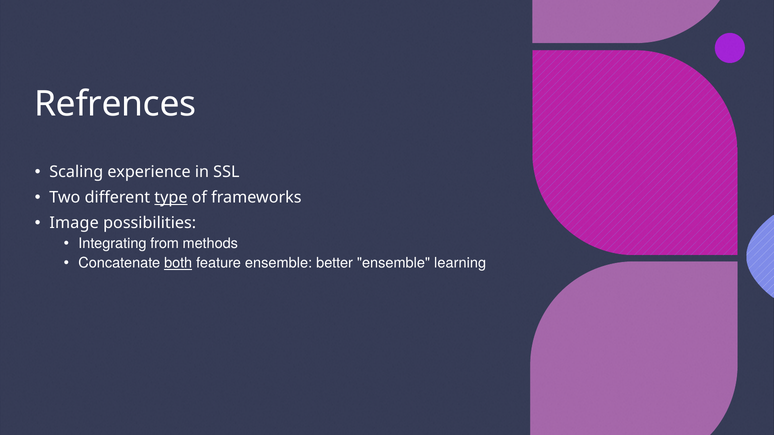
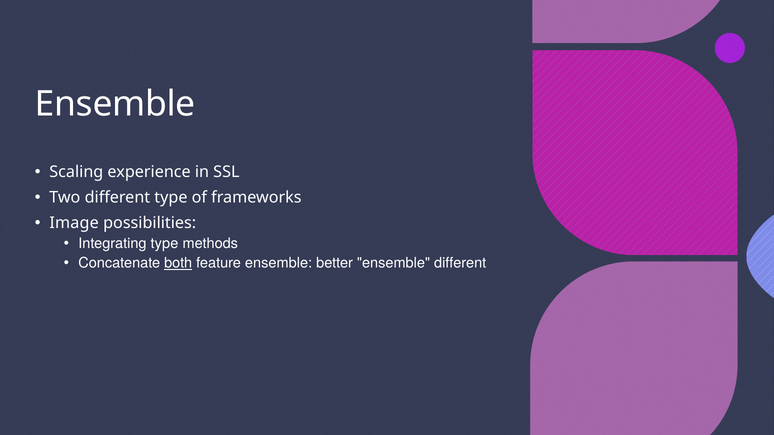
Refrences at (115, 104): Refrences -> Ensemble
type at (171, 198) underline: present -> none
Integrating from: from -> type
ensemble learning: learning -> different
